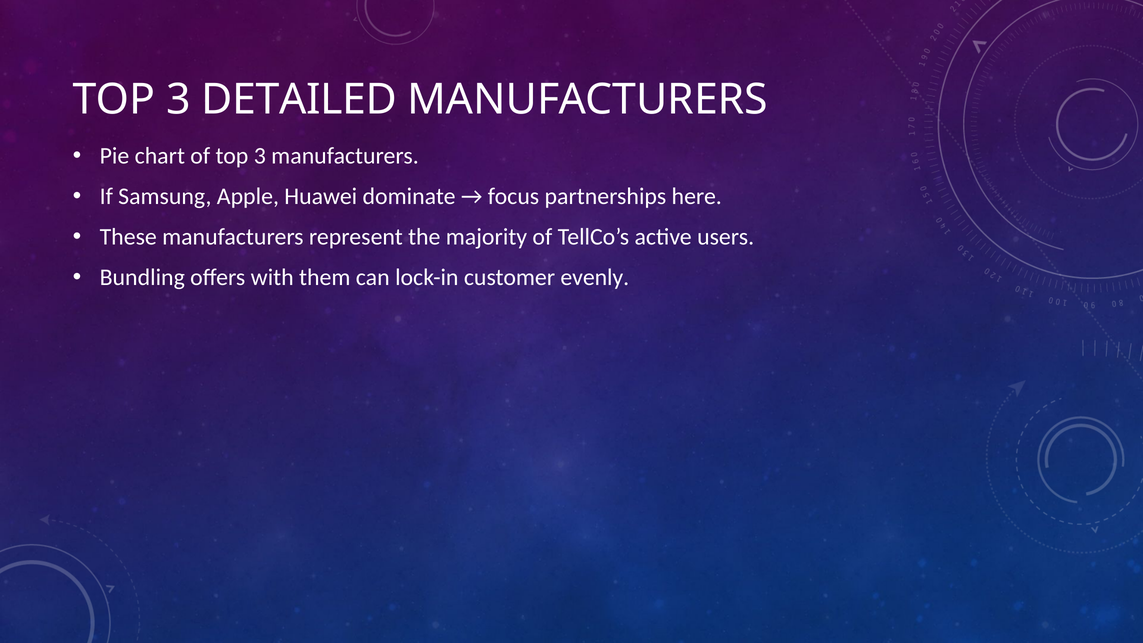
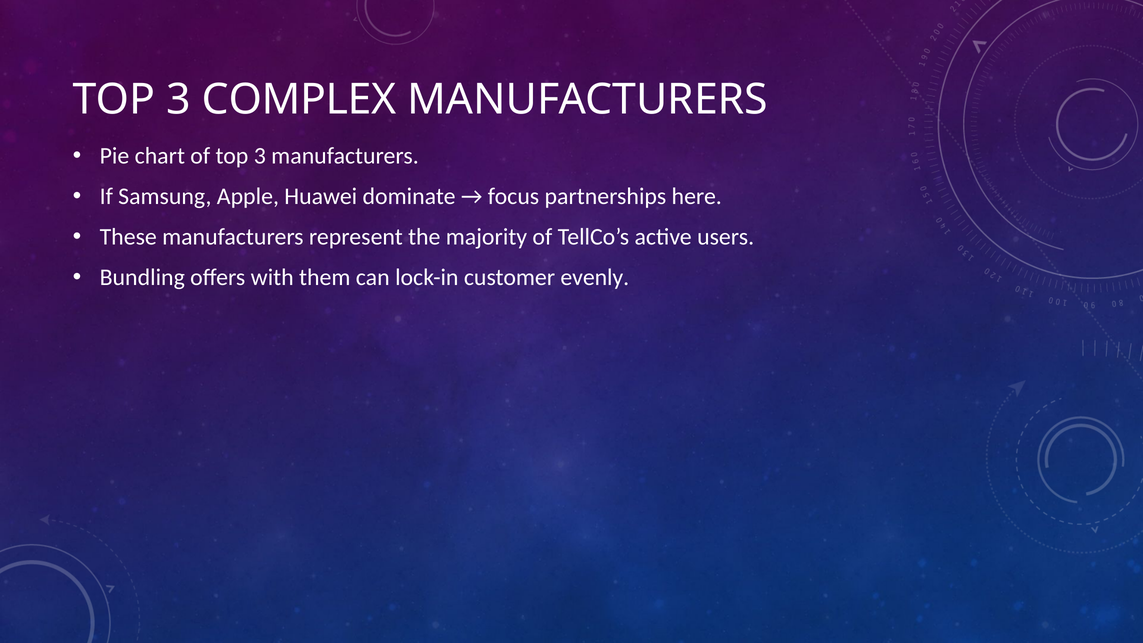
DETAILED: DETAILED -> COMPLEX
